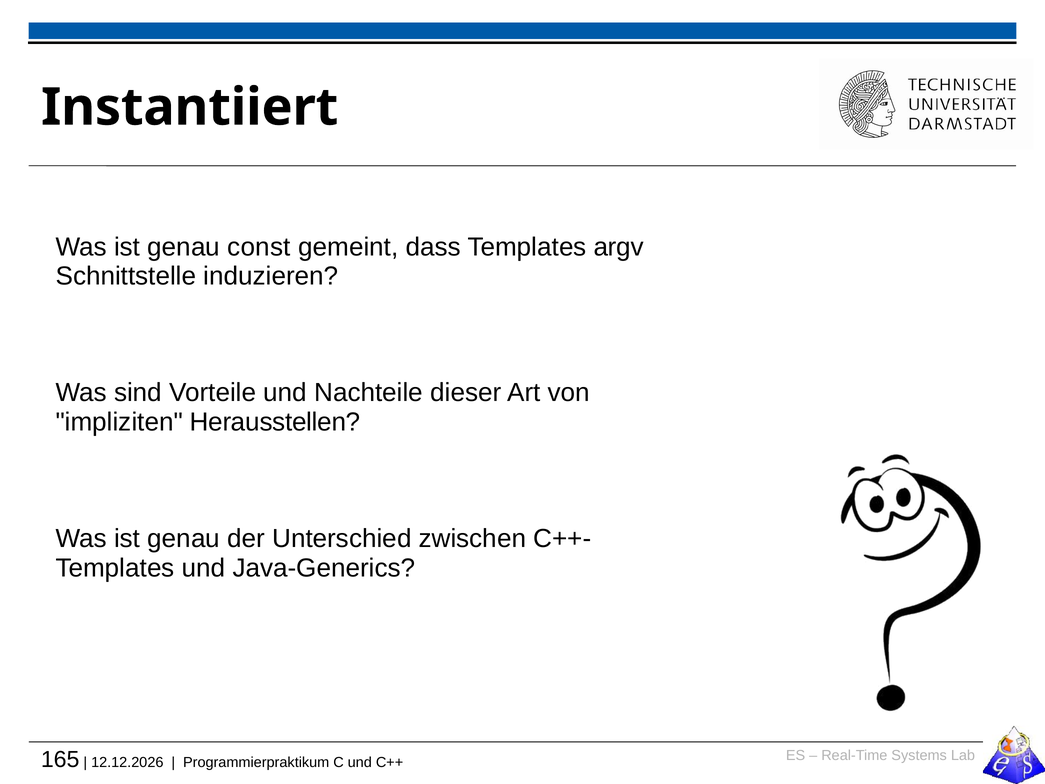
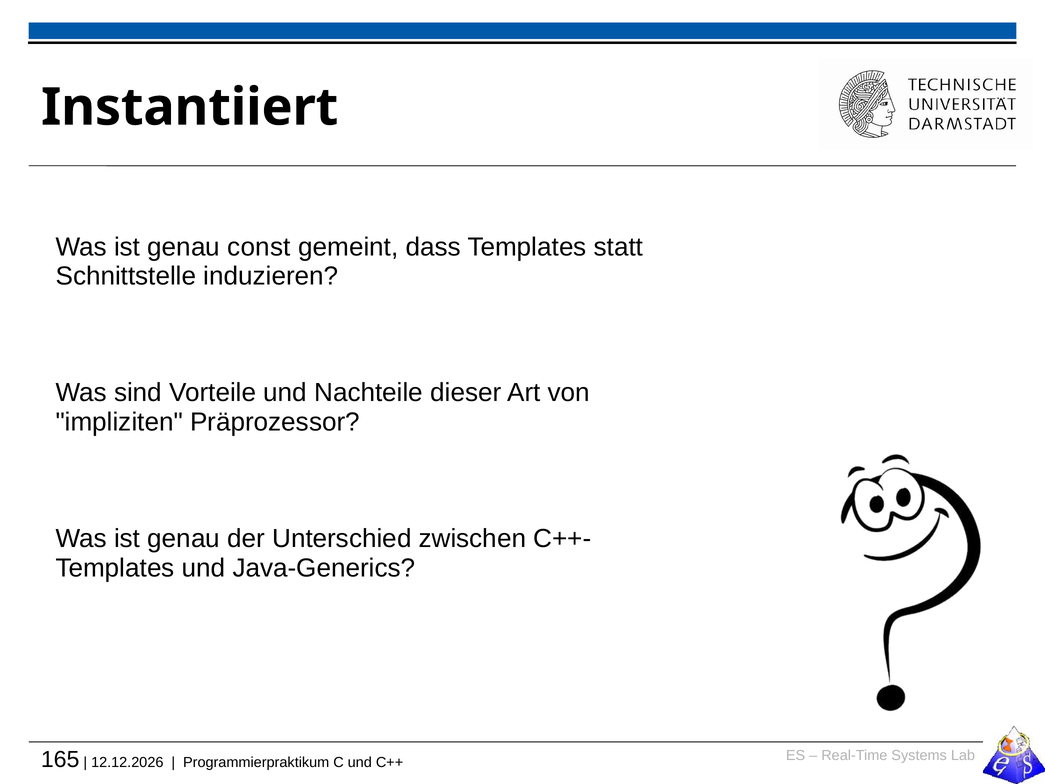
argv: argv -> statt
Herausstellen: Herausstellen -> Präprozessor
